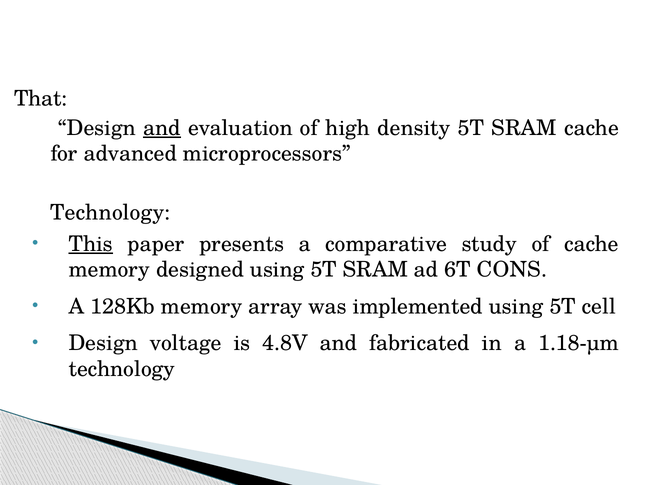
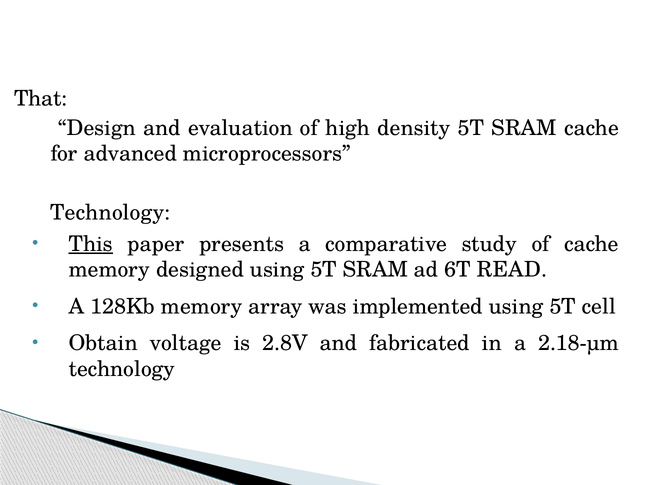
and at (162, 128) underline: present -> none
CONS: CONS -> READ
Design at (103, 343): Design -> Obtain
4.8V: 4.8V -> 2.8V
1.18-µm: 1.18-µm -> 2.18-µm
